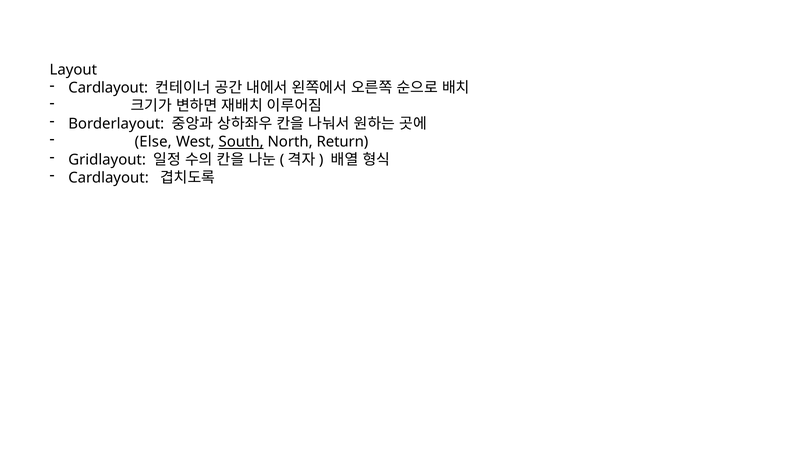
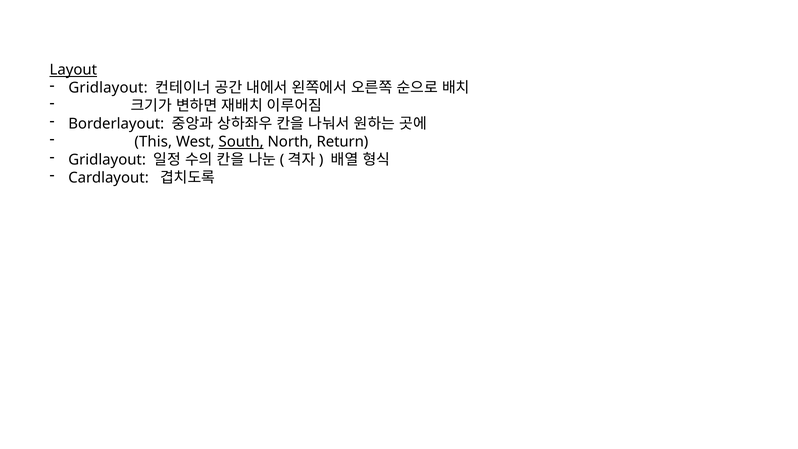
Layout underline: none -> present
Cardlayout at (108, 88): Cardlayout -> Gridlayout
Else: Else -> This
